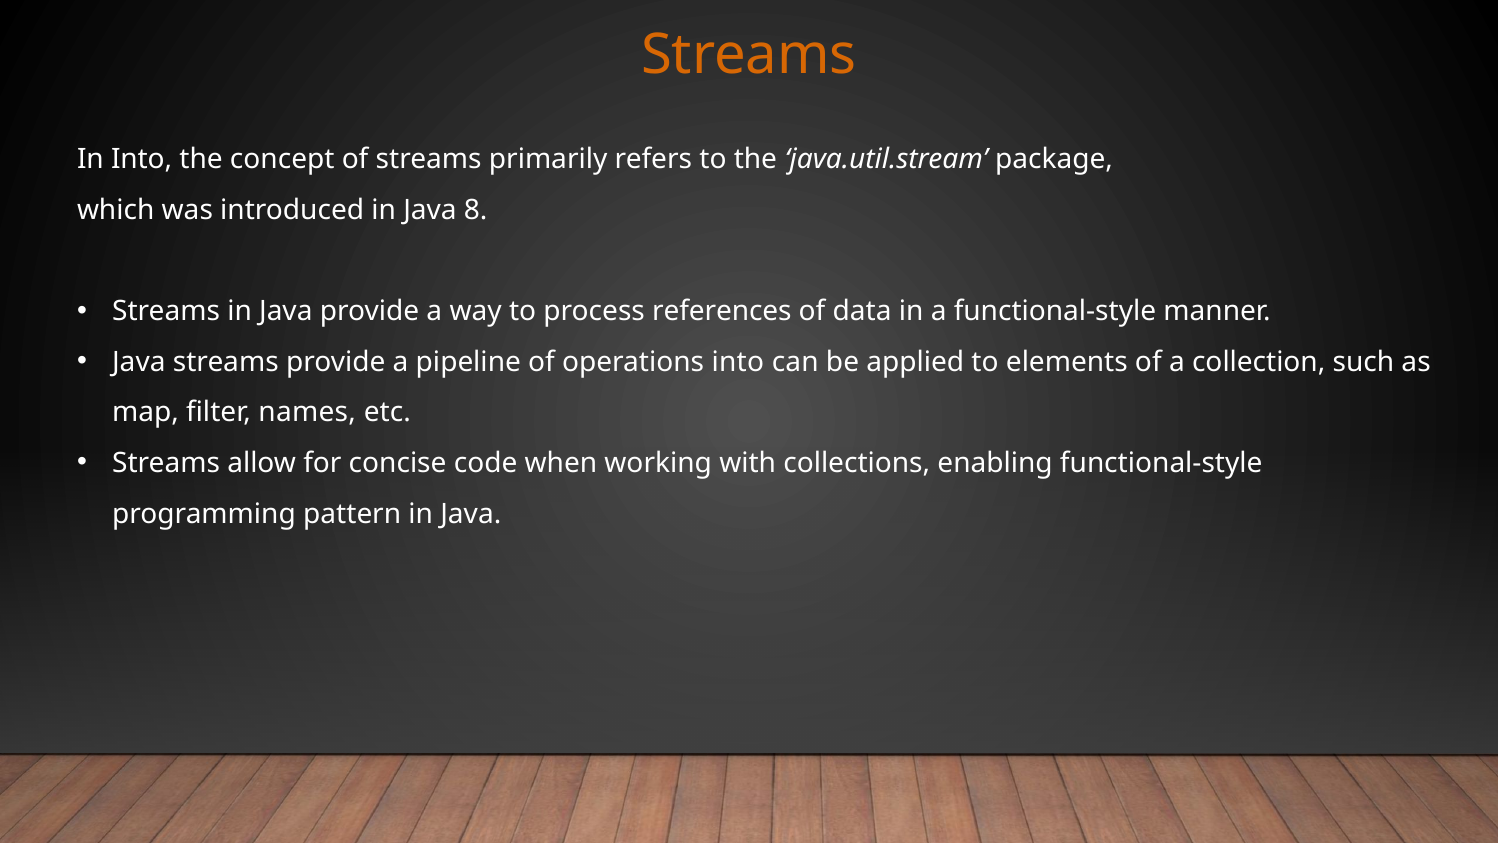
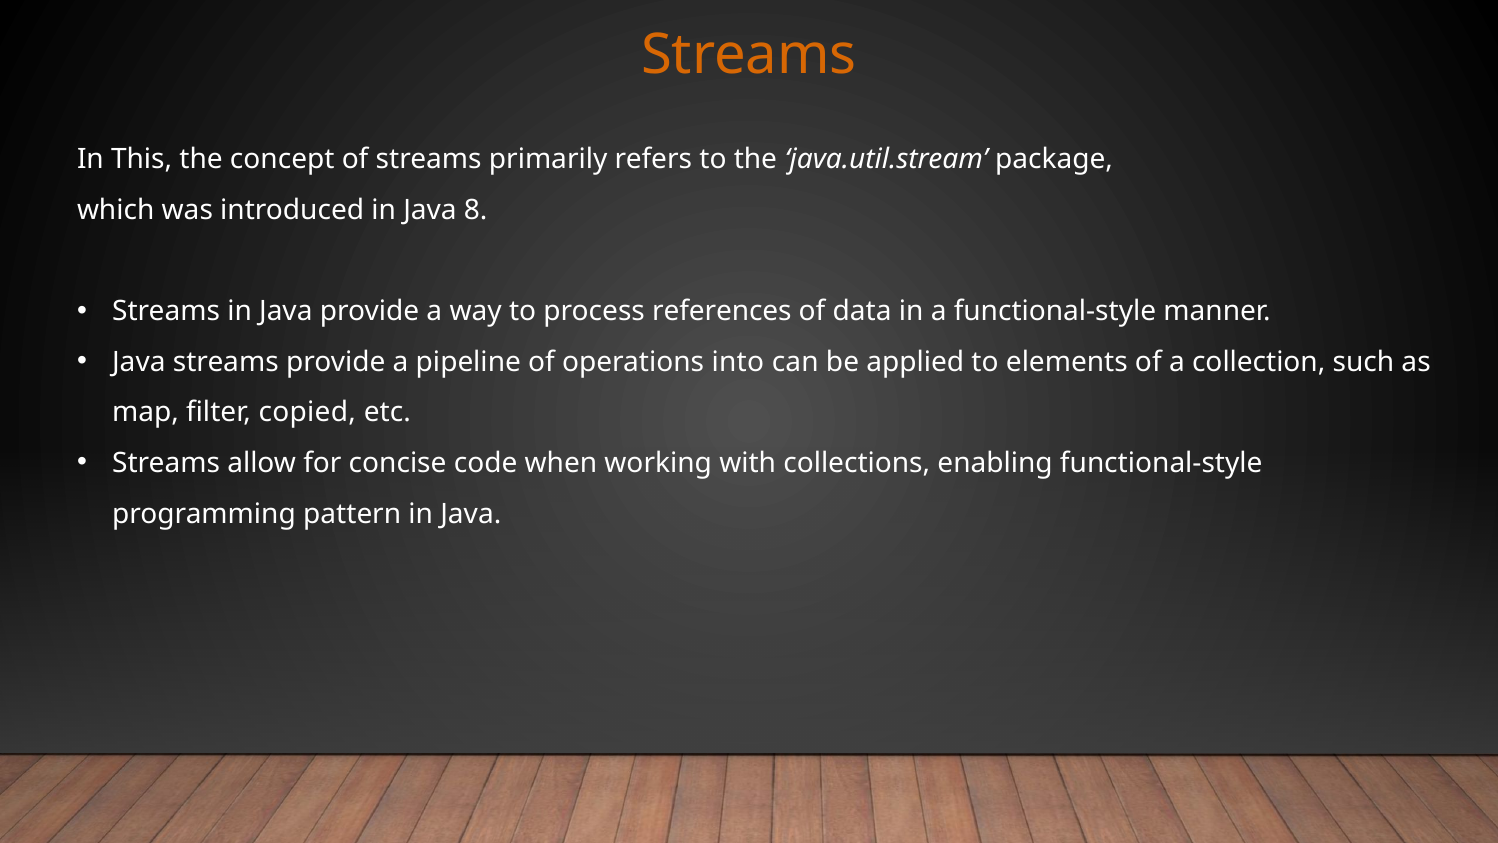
In Into: Into -> This
names: names -> copied
